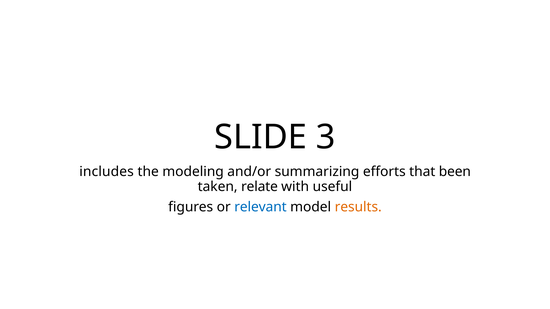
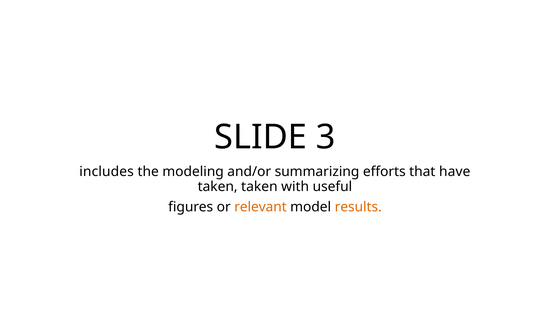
been: been -> have
taken relate: relate -> taken
relevant colour: blue -> orange
